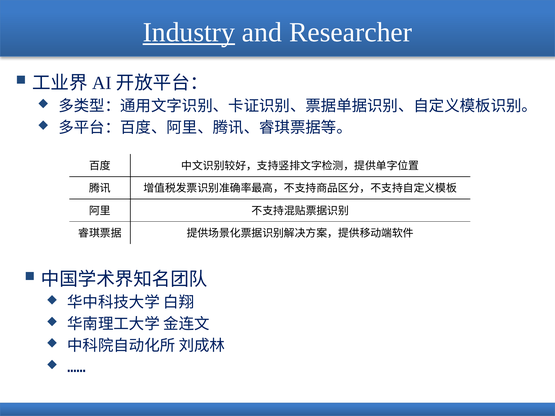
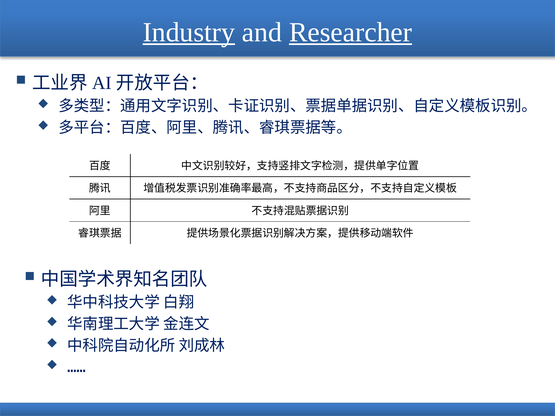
Researcher underline: none -> present
